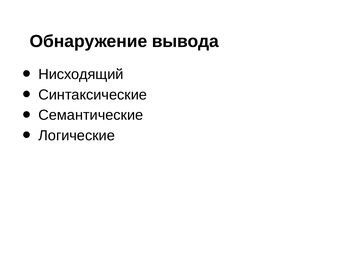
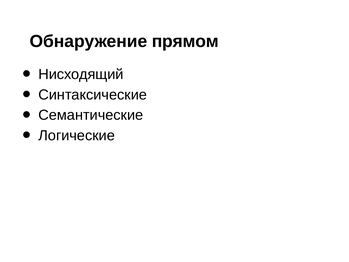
вывода: вывода -> прямом
